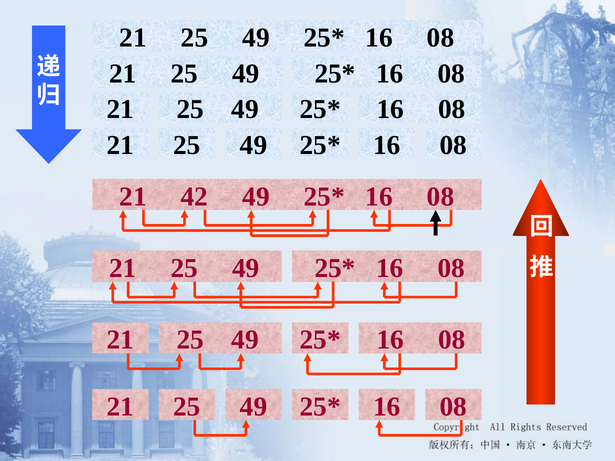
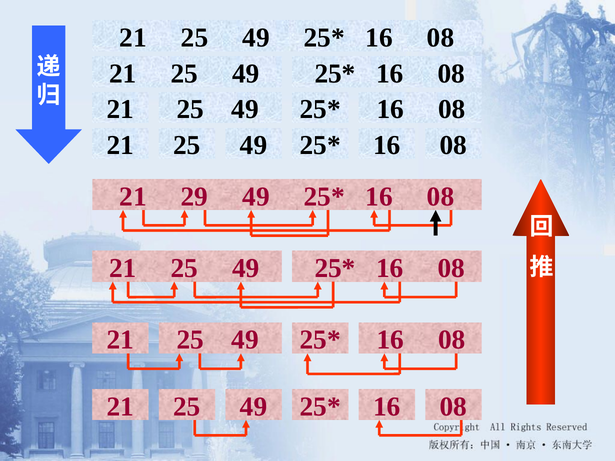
42: 42 -> 29
